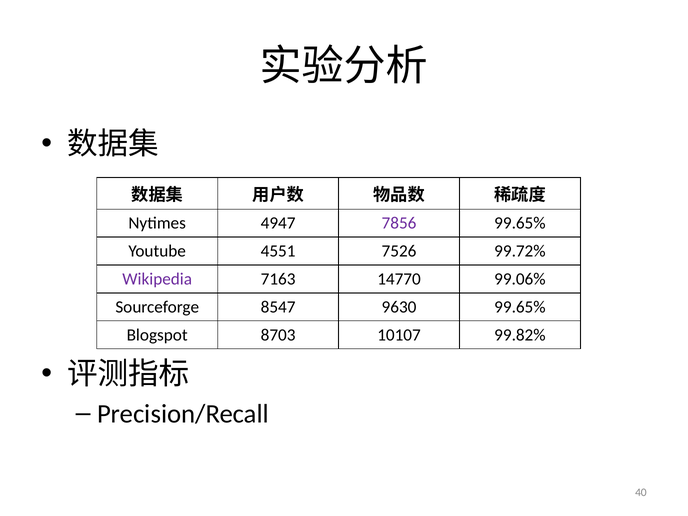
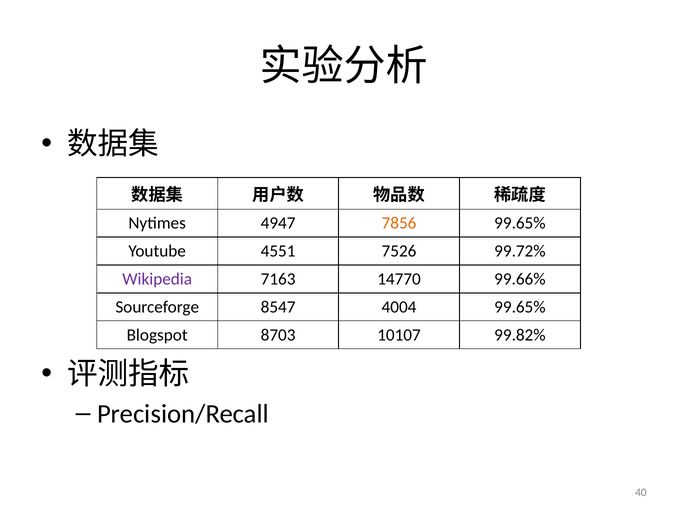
7856 colour: purple -> orange
99.06%: 99.06% -> 99.66%
9630: 9630 -> 4004
